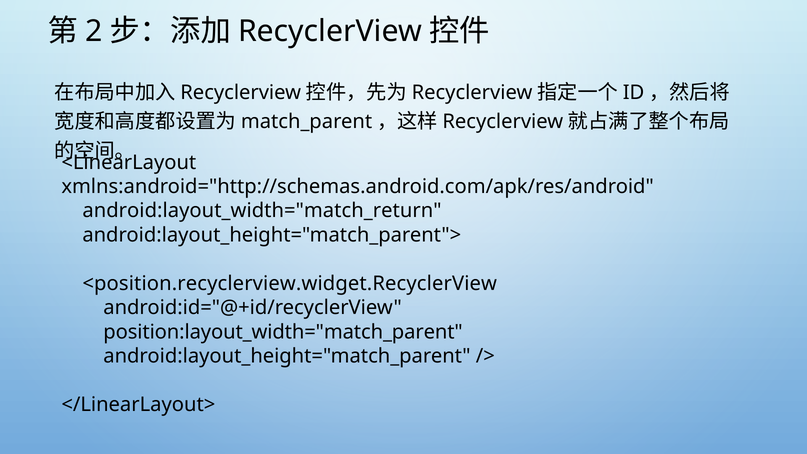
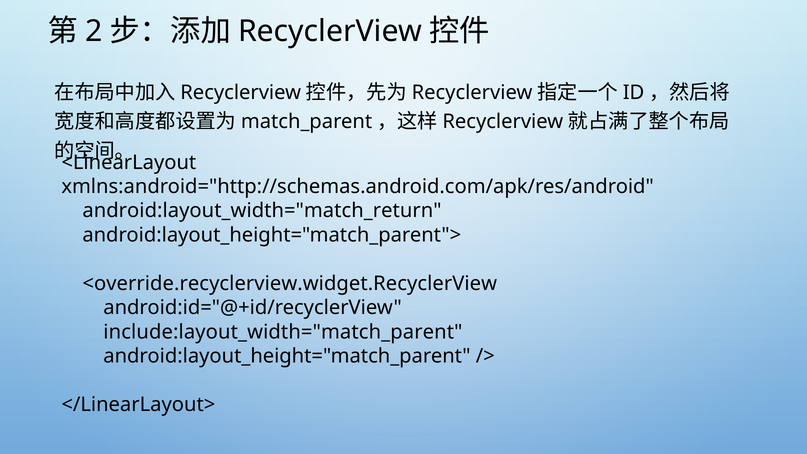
<position.recyclerview.widget.RecyclerView: <position.recyclerview.widget.RecyclerView -> <override.recyclerview.widget.RecyclerView
position:layout_width="match_parent: position:layout_width="match_parent -> include:layout_width="match_parent
